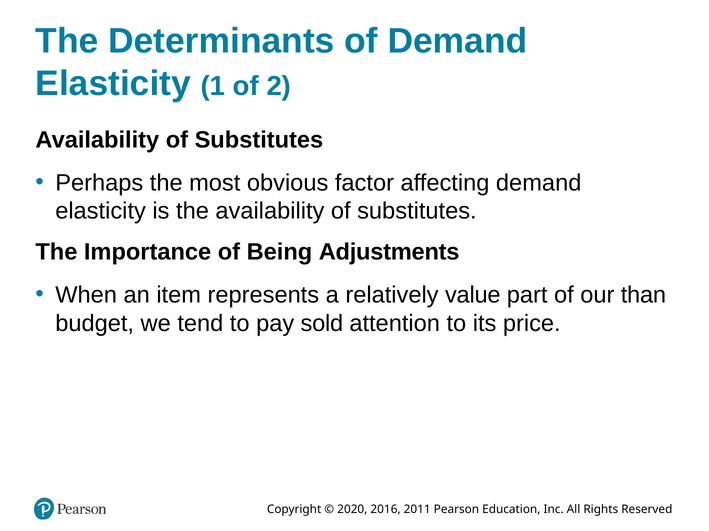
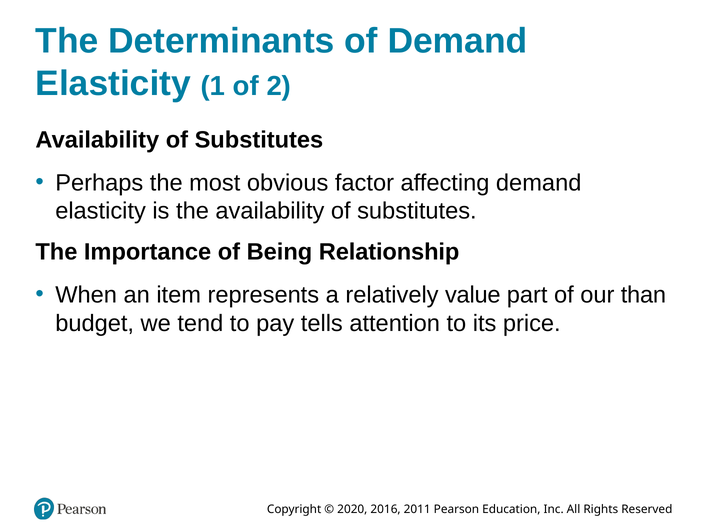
Adjustments: Adjustments -> Relationship
sold: sold -> tells
